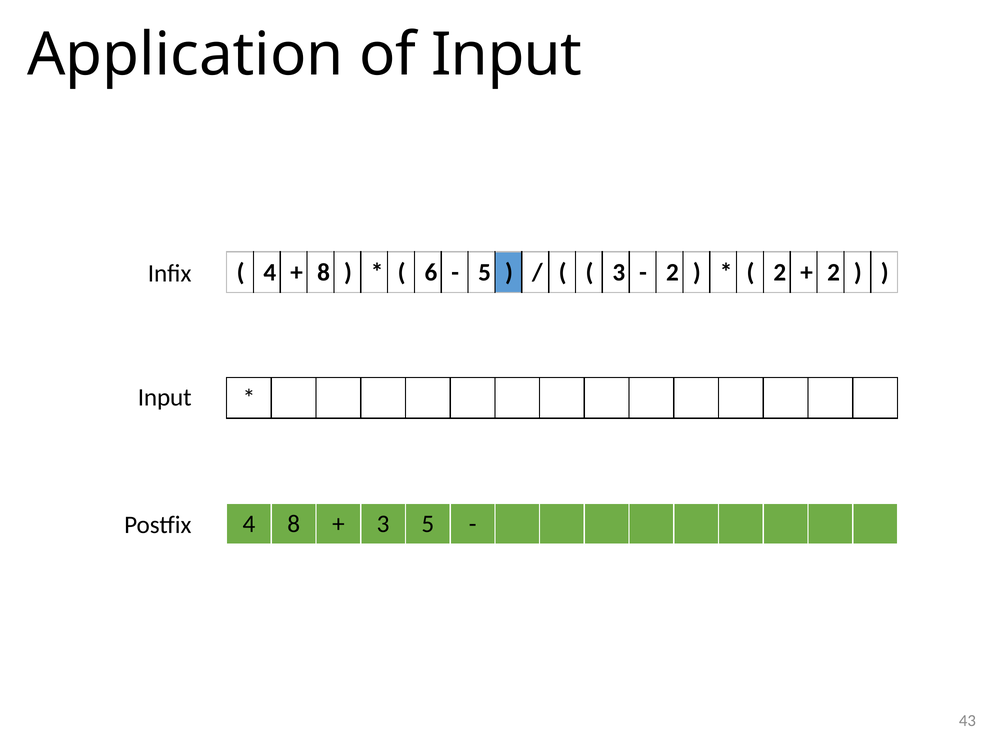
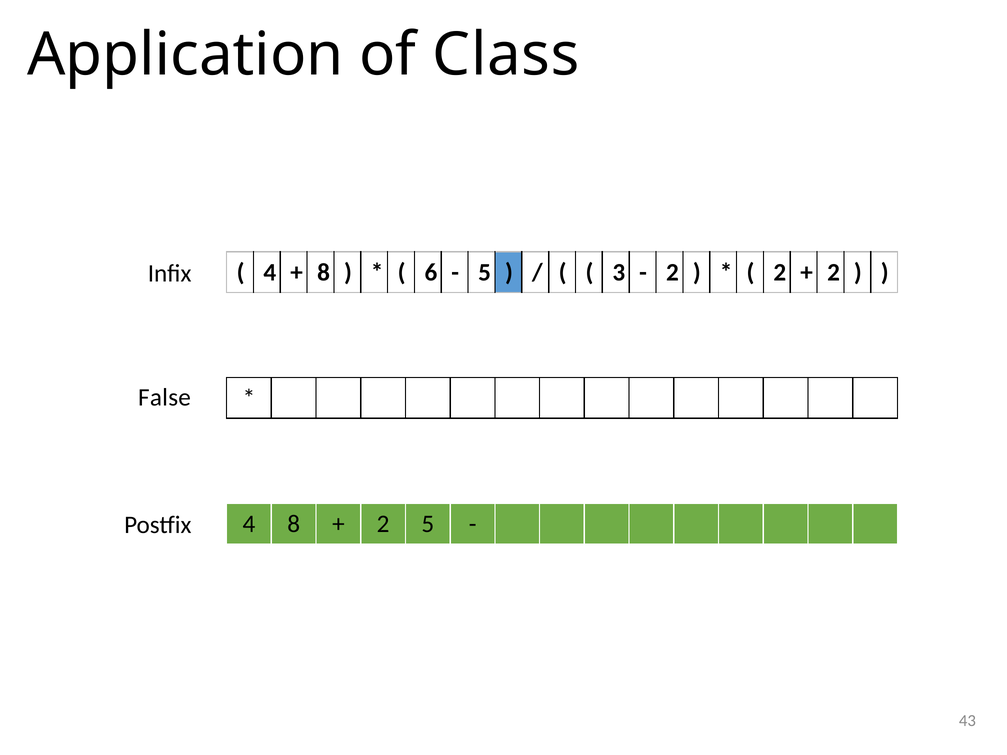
of Input: Input -> Class
Input at (165, 398): Input -> False
3 at (383, 524): 3 -> 2
